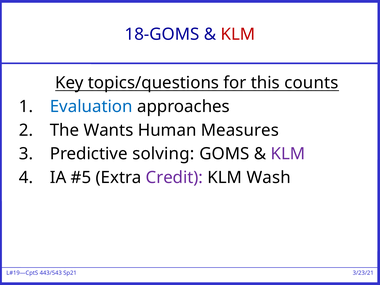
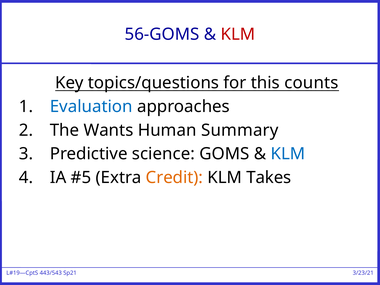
18-GOMS: 18-GOMS -> 56-GOMS
Measures: Measures -> Summary
solving: solving -> science
KLM at (288, 154) colour: purple -> blue
Credit colour: purple -> orange
Wash: Wash -> Takes
